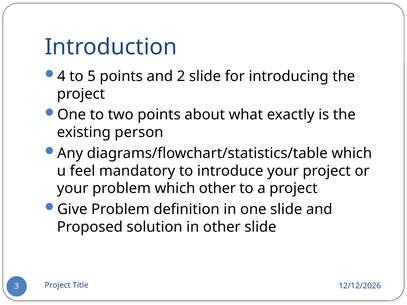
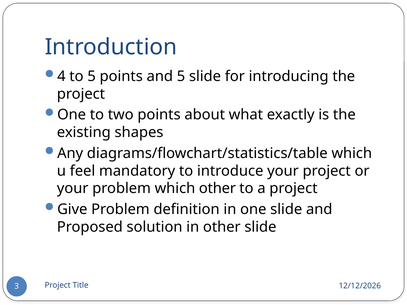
and 2: 2 -> 5
person: person -> shapes
